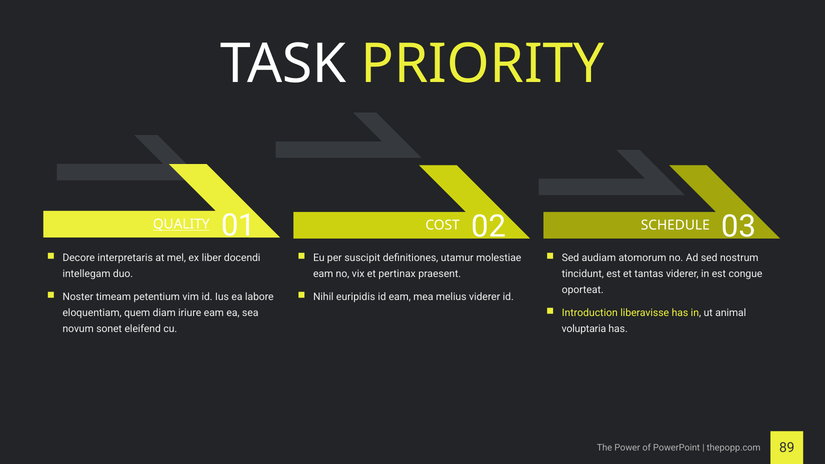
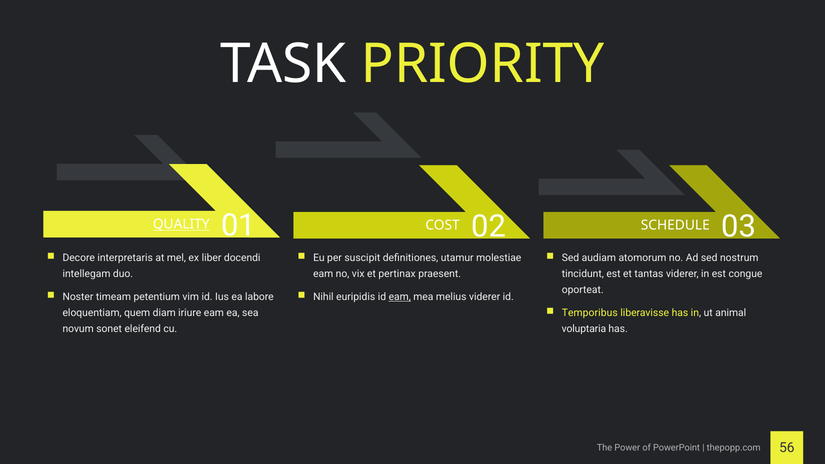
eam at (400, 297) underline: none -> present
Introduction: Introduction -> Temporibus
89: 89 -> 56
